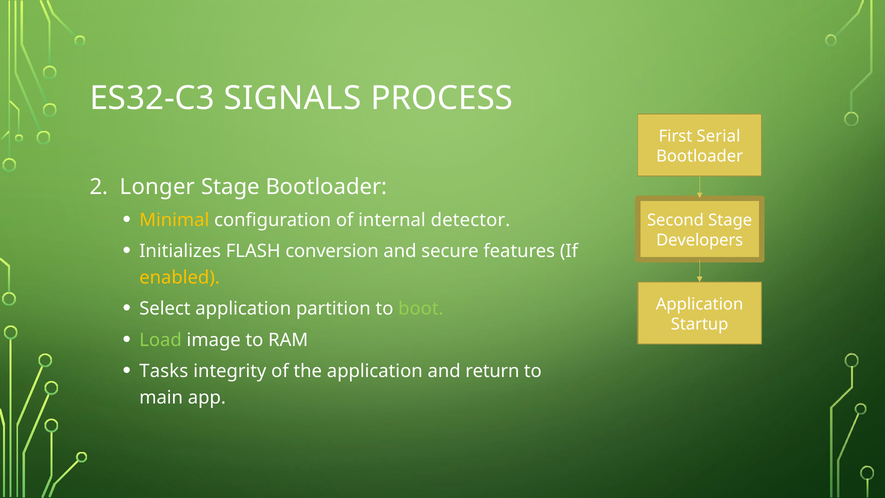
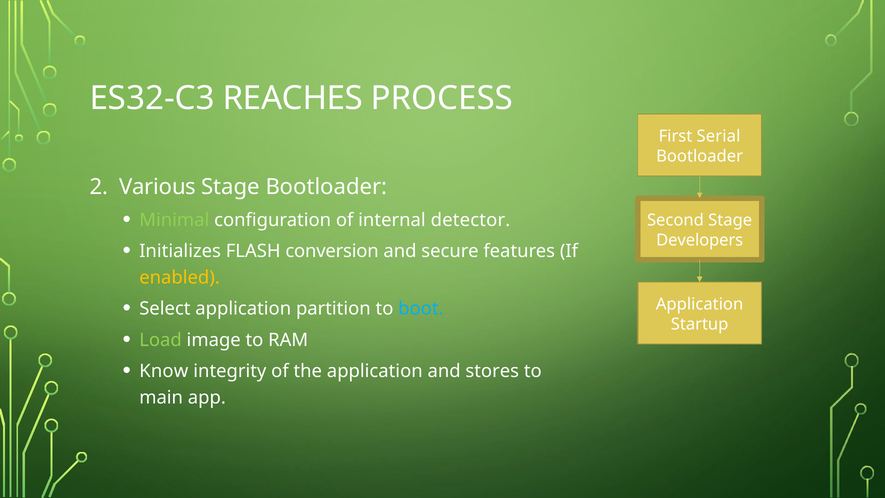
SIGNALS: SIGNALS -> REACHES
Longer: Longer -> Various
Minimal colour: yellow -> light green
boot colour: light green -> light blue
Tasks: Tasks -> Know
return: return -> stores
